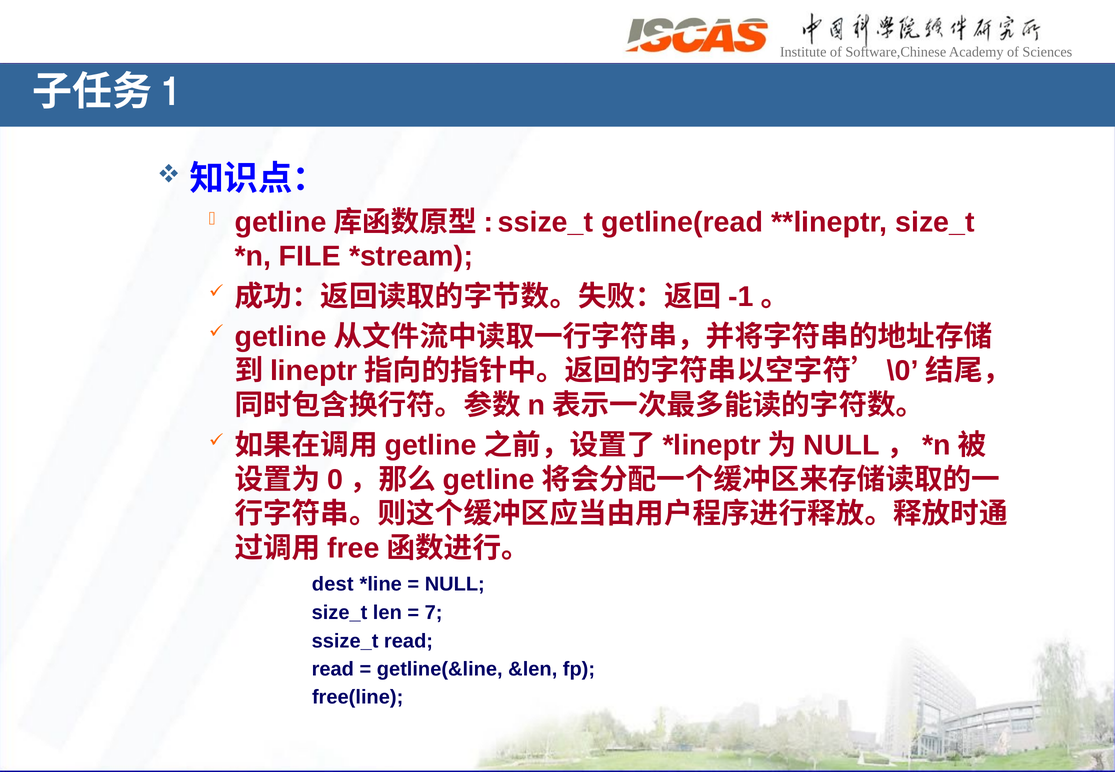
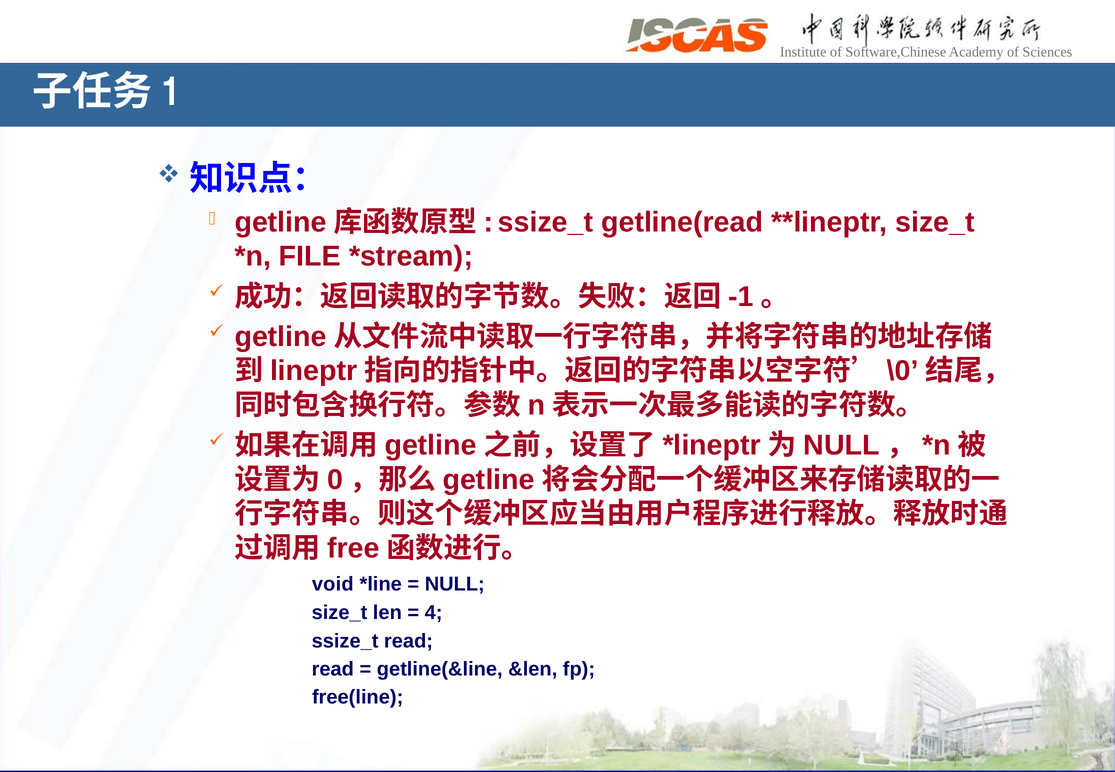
dest: dest -> void
7: 7 -> 4
